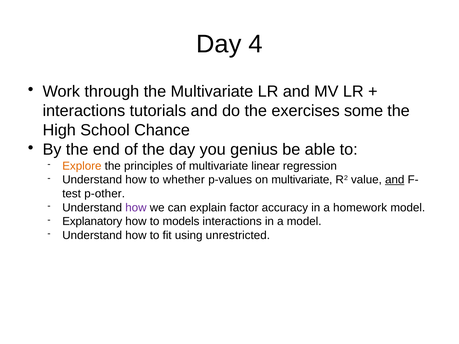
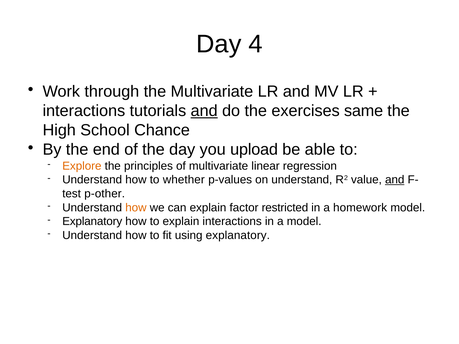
and at (204, 111) underline: none -> present
some: some -> same
genius: genius -> upload
on multivariate: multivariate -> understand
how at (136, 208) colour: purple -> orange
accuracy: accuracy -> restricted
to models: models -> explain
using unrestricted: unrestricted -> explanatory
